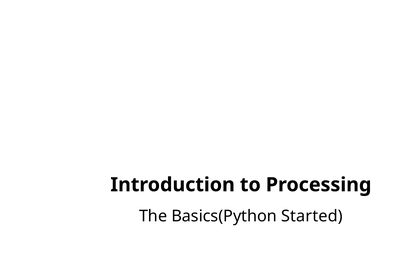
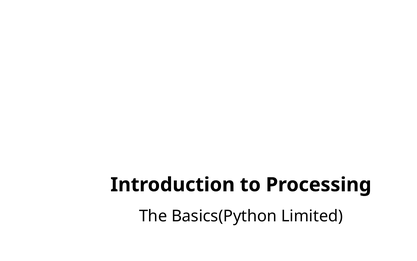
Started: Started -> Limited
